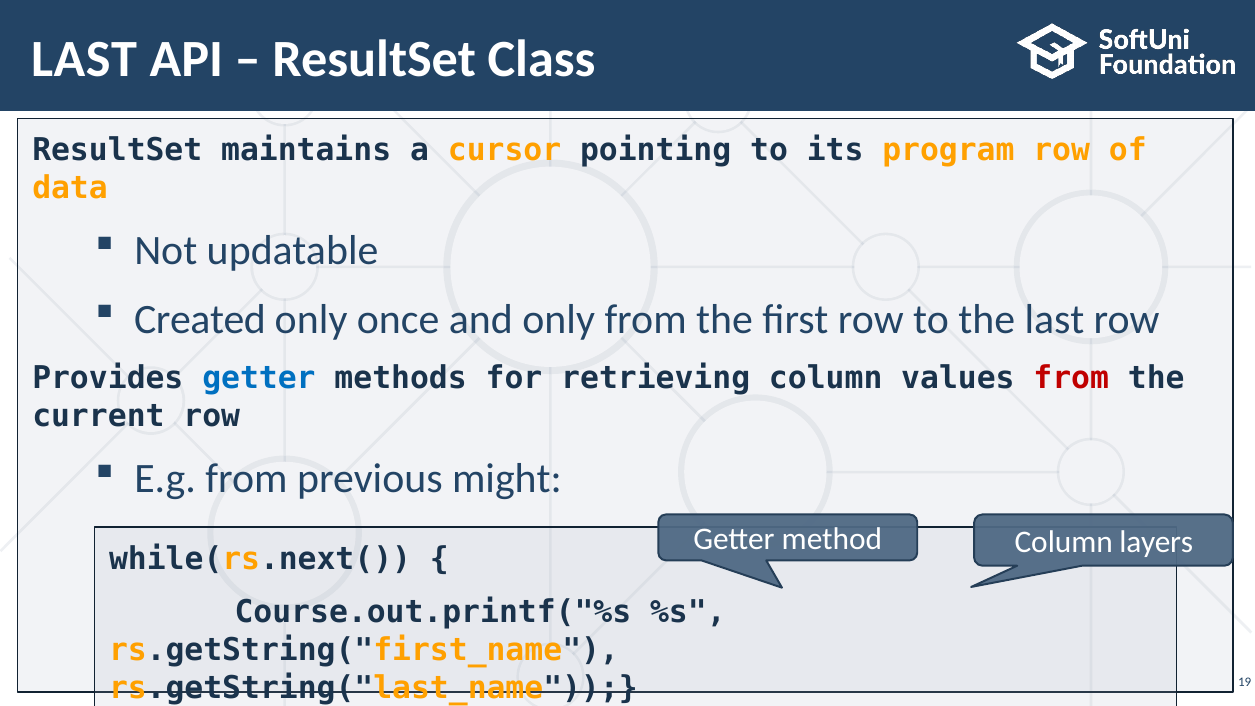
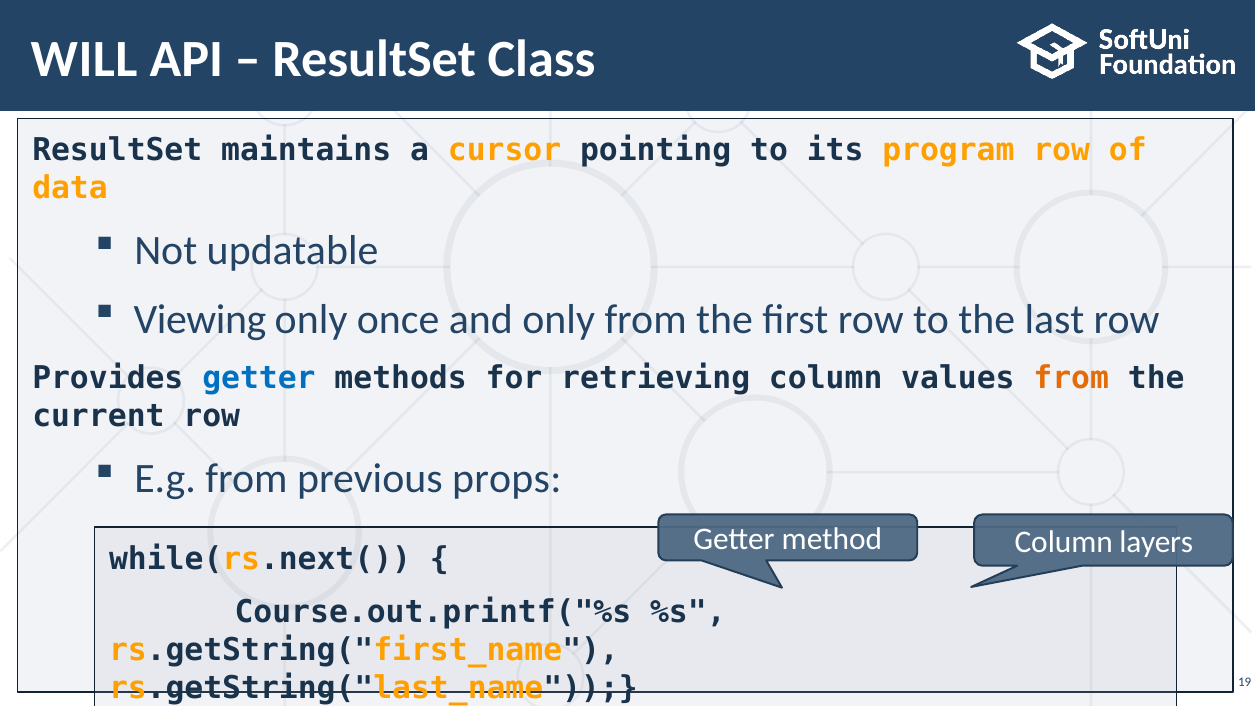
LAST at (84, 59): LAST -> WILL
Created: Created -> Viewing
from at (1071, 379) colour: red -> orange
might: might -> props
